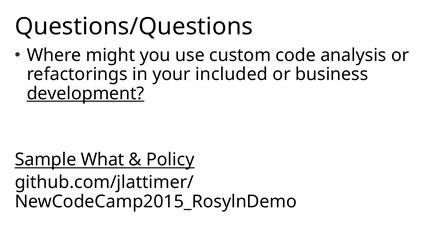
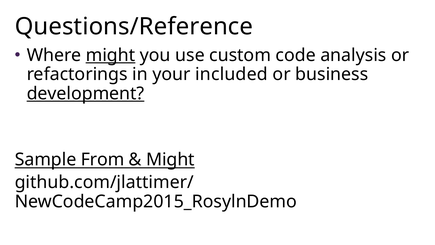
Questions/Questions: Questions/Questions -> Questions/Reference
might at (111, 55) underline: none -> present
What: What -> From
Policy at (170, 159): Policy -> Might
